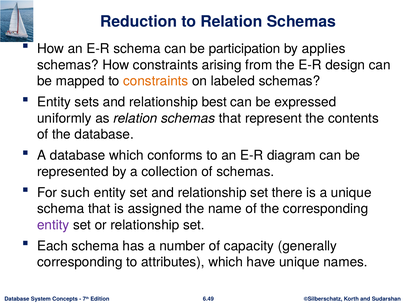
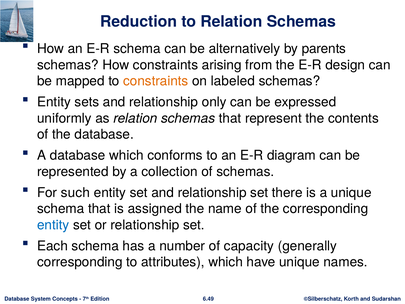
participation: participation -> alternatively
applies: applies -> parents
best: best -> only
entity at (53, 225) colour: purple -> blue
